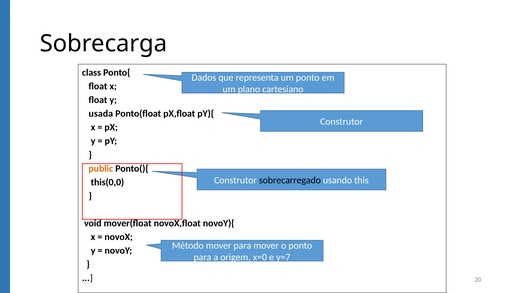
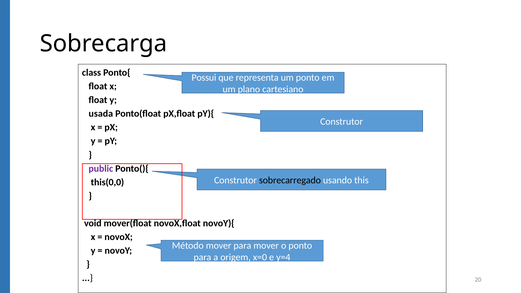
Dados: Dados -> Possui
public colour: orange -> purple
y=7: y=7 -> y=4
